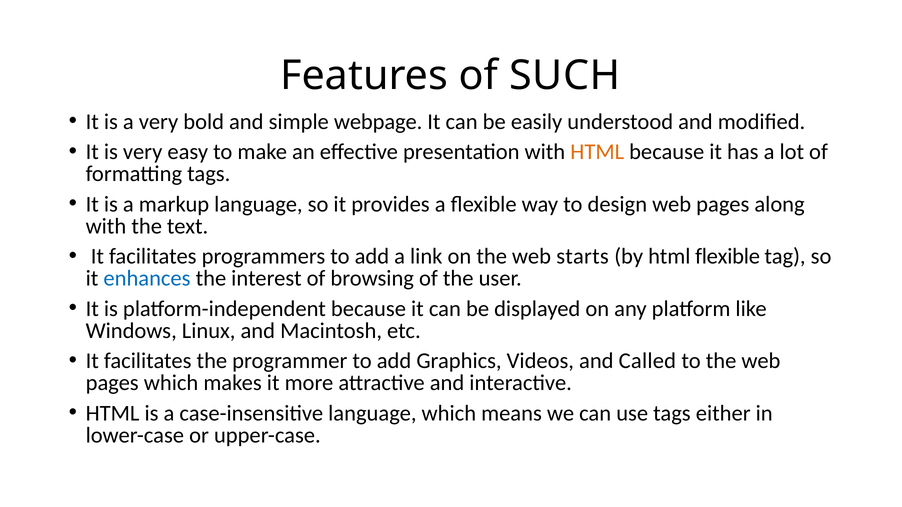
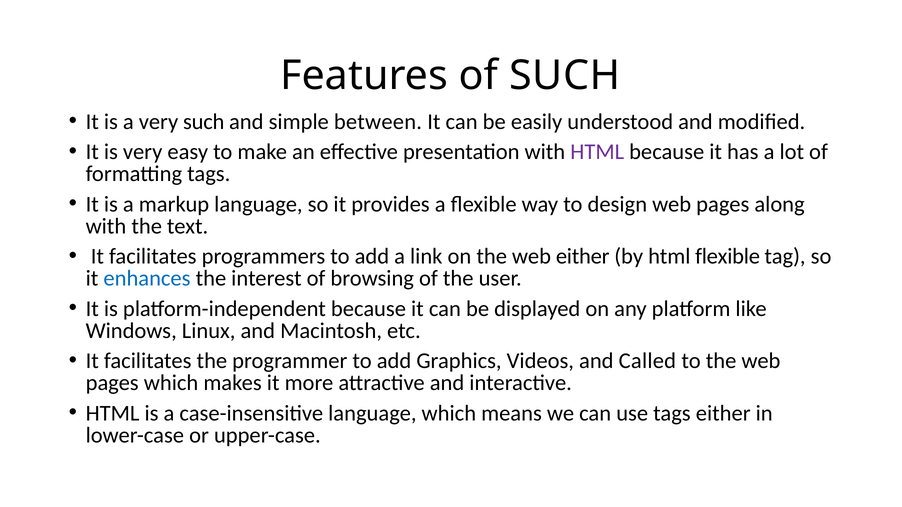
very bold: bold -> such
webpage: webpage -> between
HTML at (597, 152) colour: orange -> purple
web starts: starts -> either
